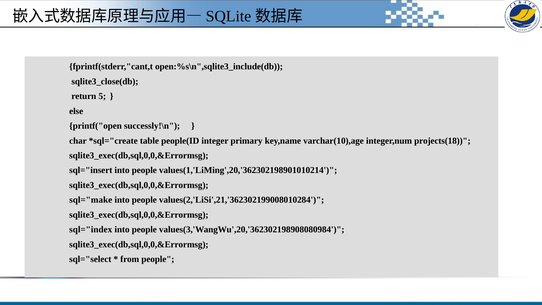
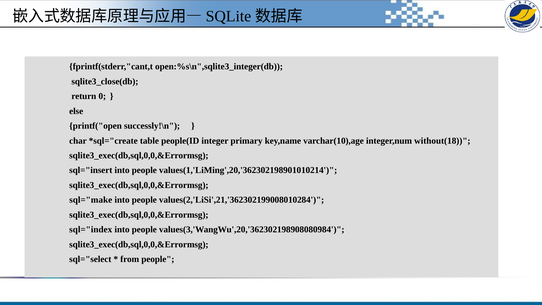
open:%s\n",sqlite3_include(db: open:%s\n",sqlite3_include(db -> open:%s\n",sqlite3_integer(db
5: 5 -> 0
projects(18: projects(18 -> without(18
